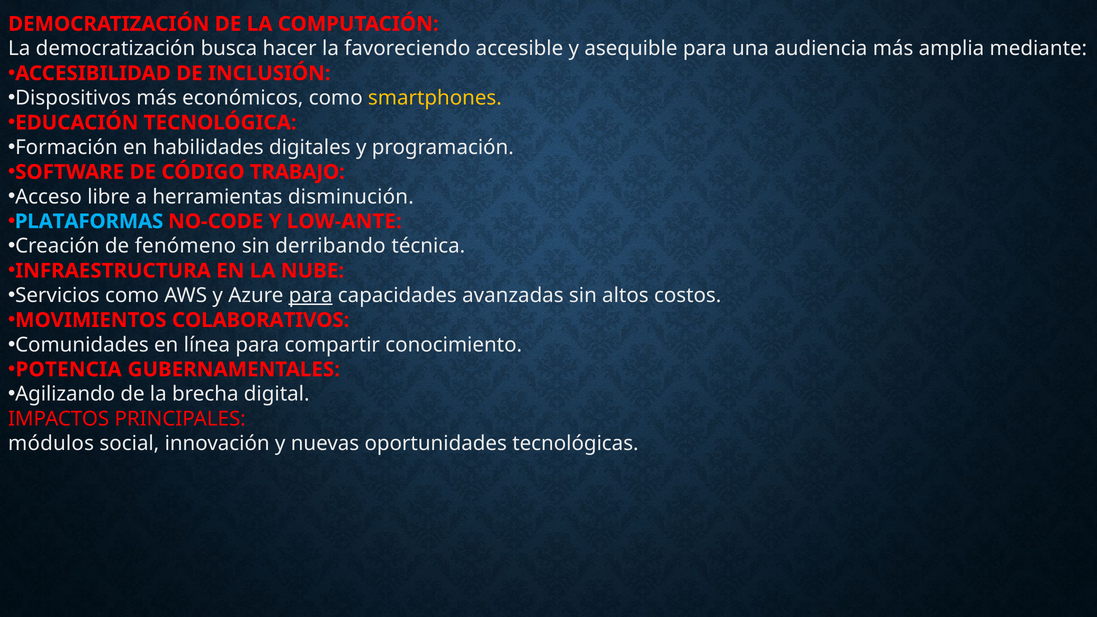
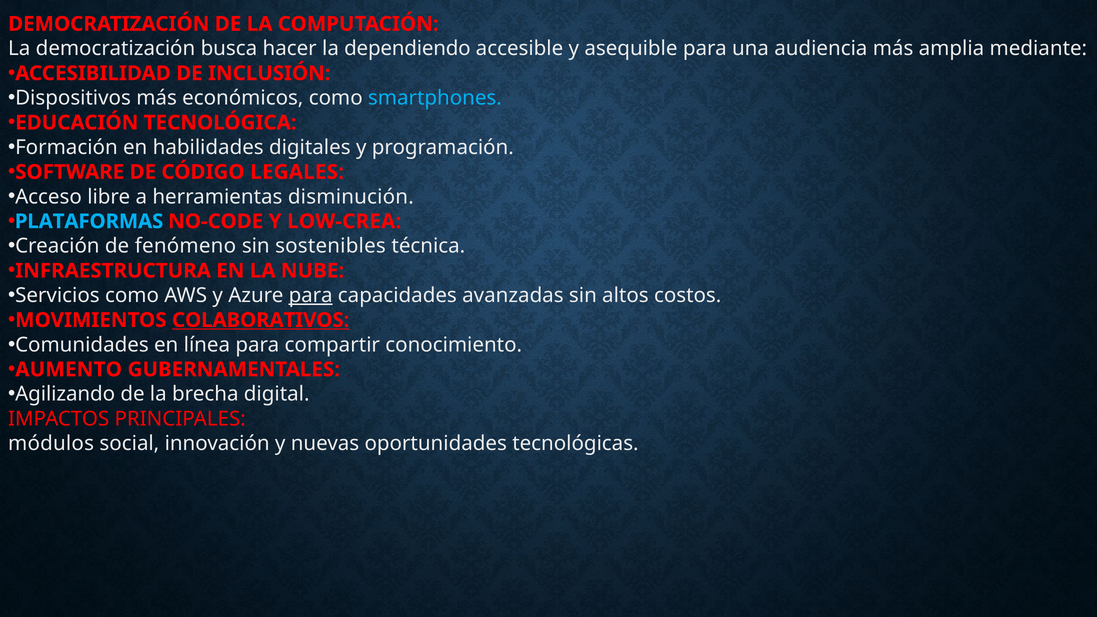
favoreciendo: favoreciendo -> dependiendo
smartphones colour: yellow -> light blue
TRABAJO: TRABAJO -> LEGALES
LOW-ANTE: LOW-ANTE -> LOW-CREA
derribando: derribando -> sostenibles
COLABORATIVOS underline: none -> present
POTENCIA: POTENCIA -> AUMENTO
